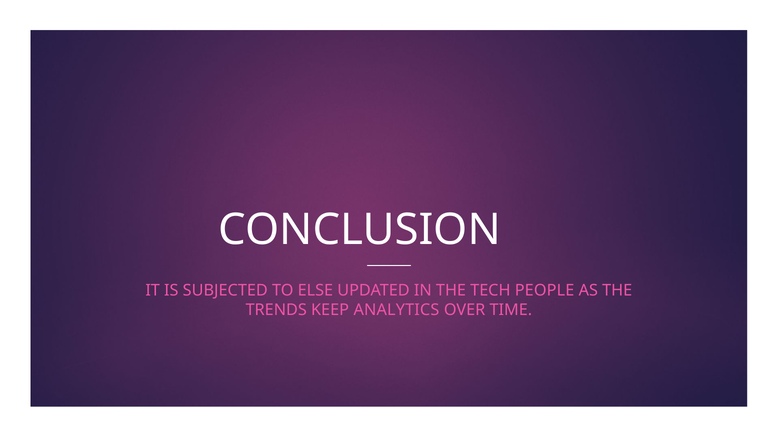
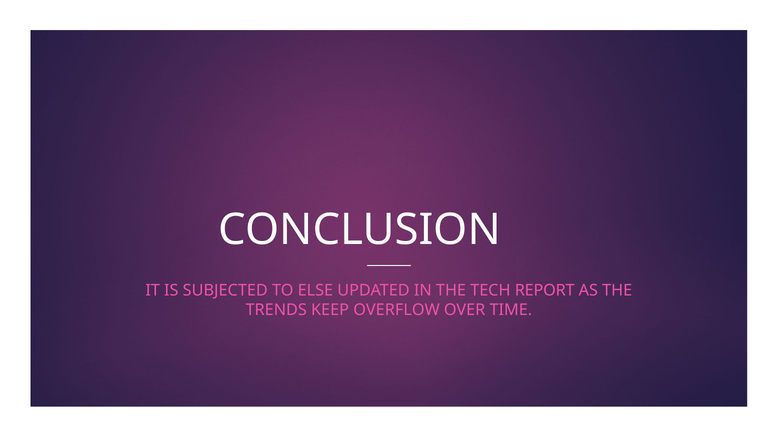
PEOPLE: PEOPLE -> REPORT
ANALYTICS: ANALYTICS -> OVERFLOW
